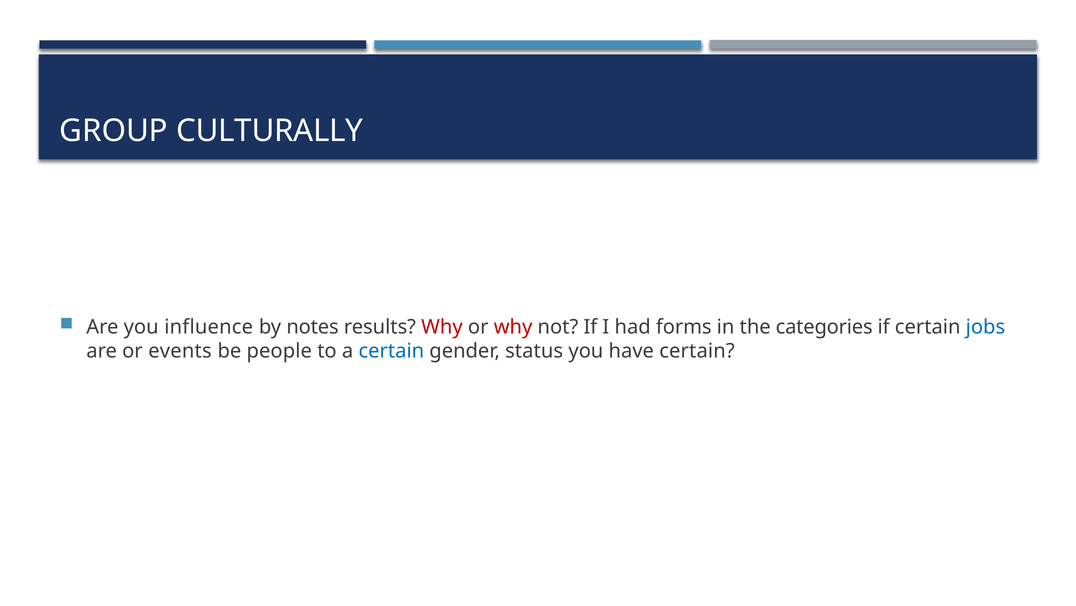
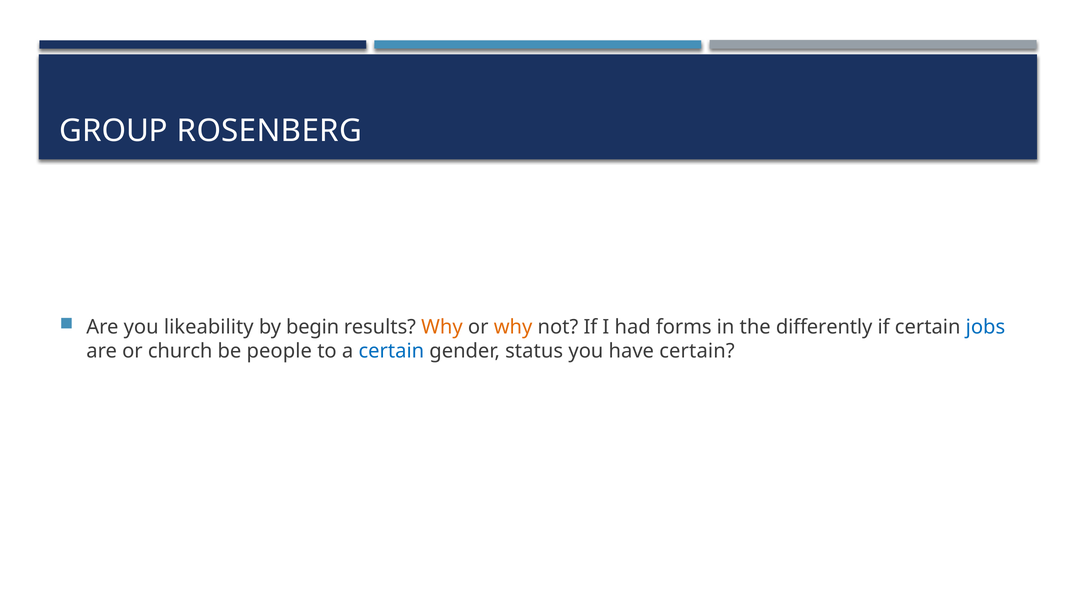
CULTURALLY: CULTURALLY -> ROSENBERG
influence: influence -> likeability
notes: notes -> begin
Why at (442, 327) colour: red -> orange
why at (513, 327) colour: red -> orange
categories: categories -> differently
events: events -> church
